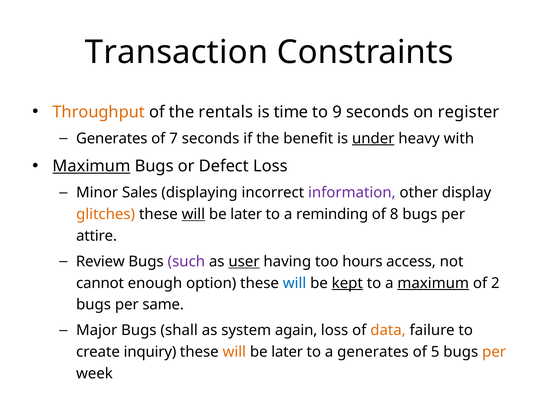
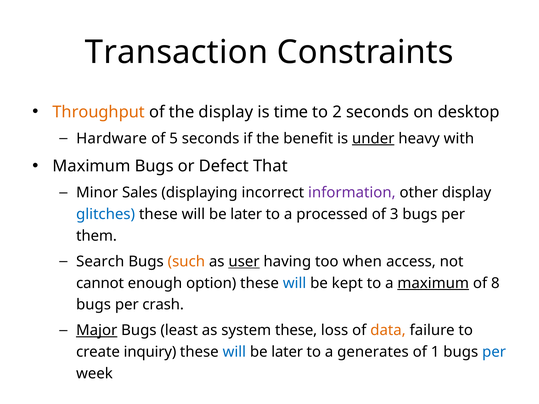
the rentals: rentals -> display
9: 9 -> 2
register: register -> desktop
Generates at (112, 139): Generates -> Hardware
7: 7 -> 5
Maximum at (92, 166) underline: present -> none
Defect Loss: Loss -> That
glitches colour: orange -> blue
will at (193, 214) underline: present -> none
reminding: reminding -> processed
8: 8 -> 3
attire: attire -> them
Review: Review -> Search
such colour: purple -> orange
hours: hours -> when
kept underline: present -> none
2: 2 -> 8
same: same -> crash
Major underline: none -> present
shall: shall -> least
system again: again -> these
will at (234, 352) colour: orange -> blue
5: 5 -> 1
per at (494, 352) colour: orange -> blue
